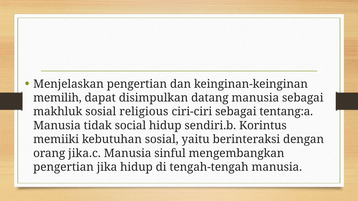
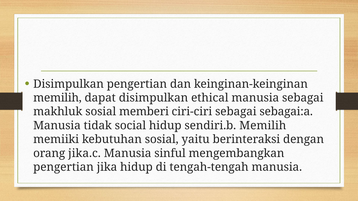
Menjelaskan at (68, 84): Menjelaskan -> Disimpulkan
datang: datang -> ethical
religious: religious -> memberi
tentang:a: tentang:a -> sebagai:a
sendiri.b Korintus: Korintus -> Memilih
